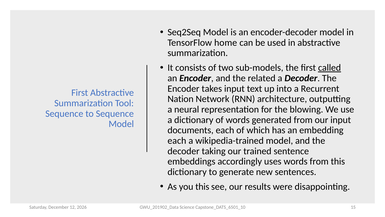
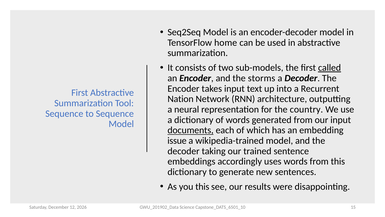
related: related -> storms
blowing: blowing -> country
documents underline: none -> present
each at (177, 140): each -> issue
